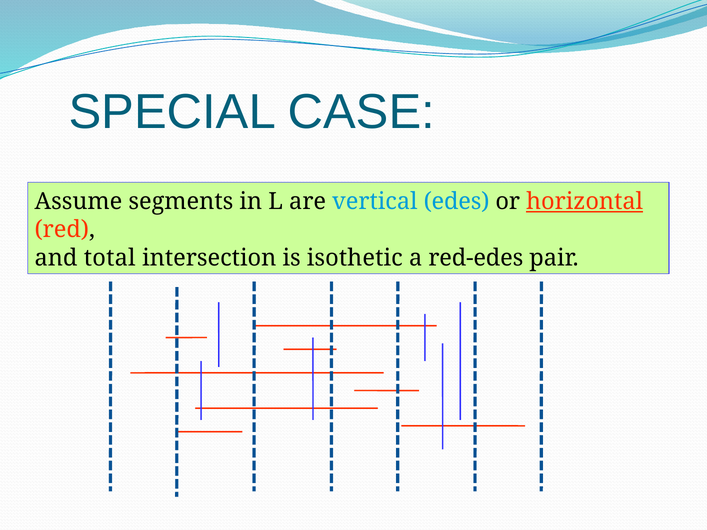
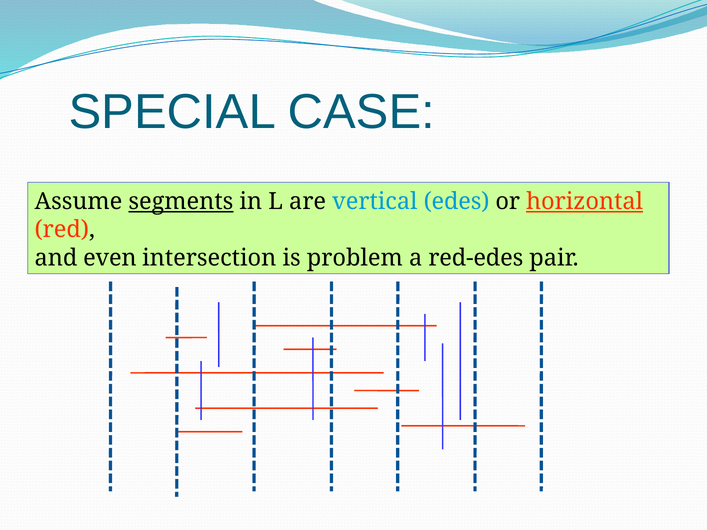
segments underline: none -> present
total: total -> even
isothetic: isothetic -> problem
